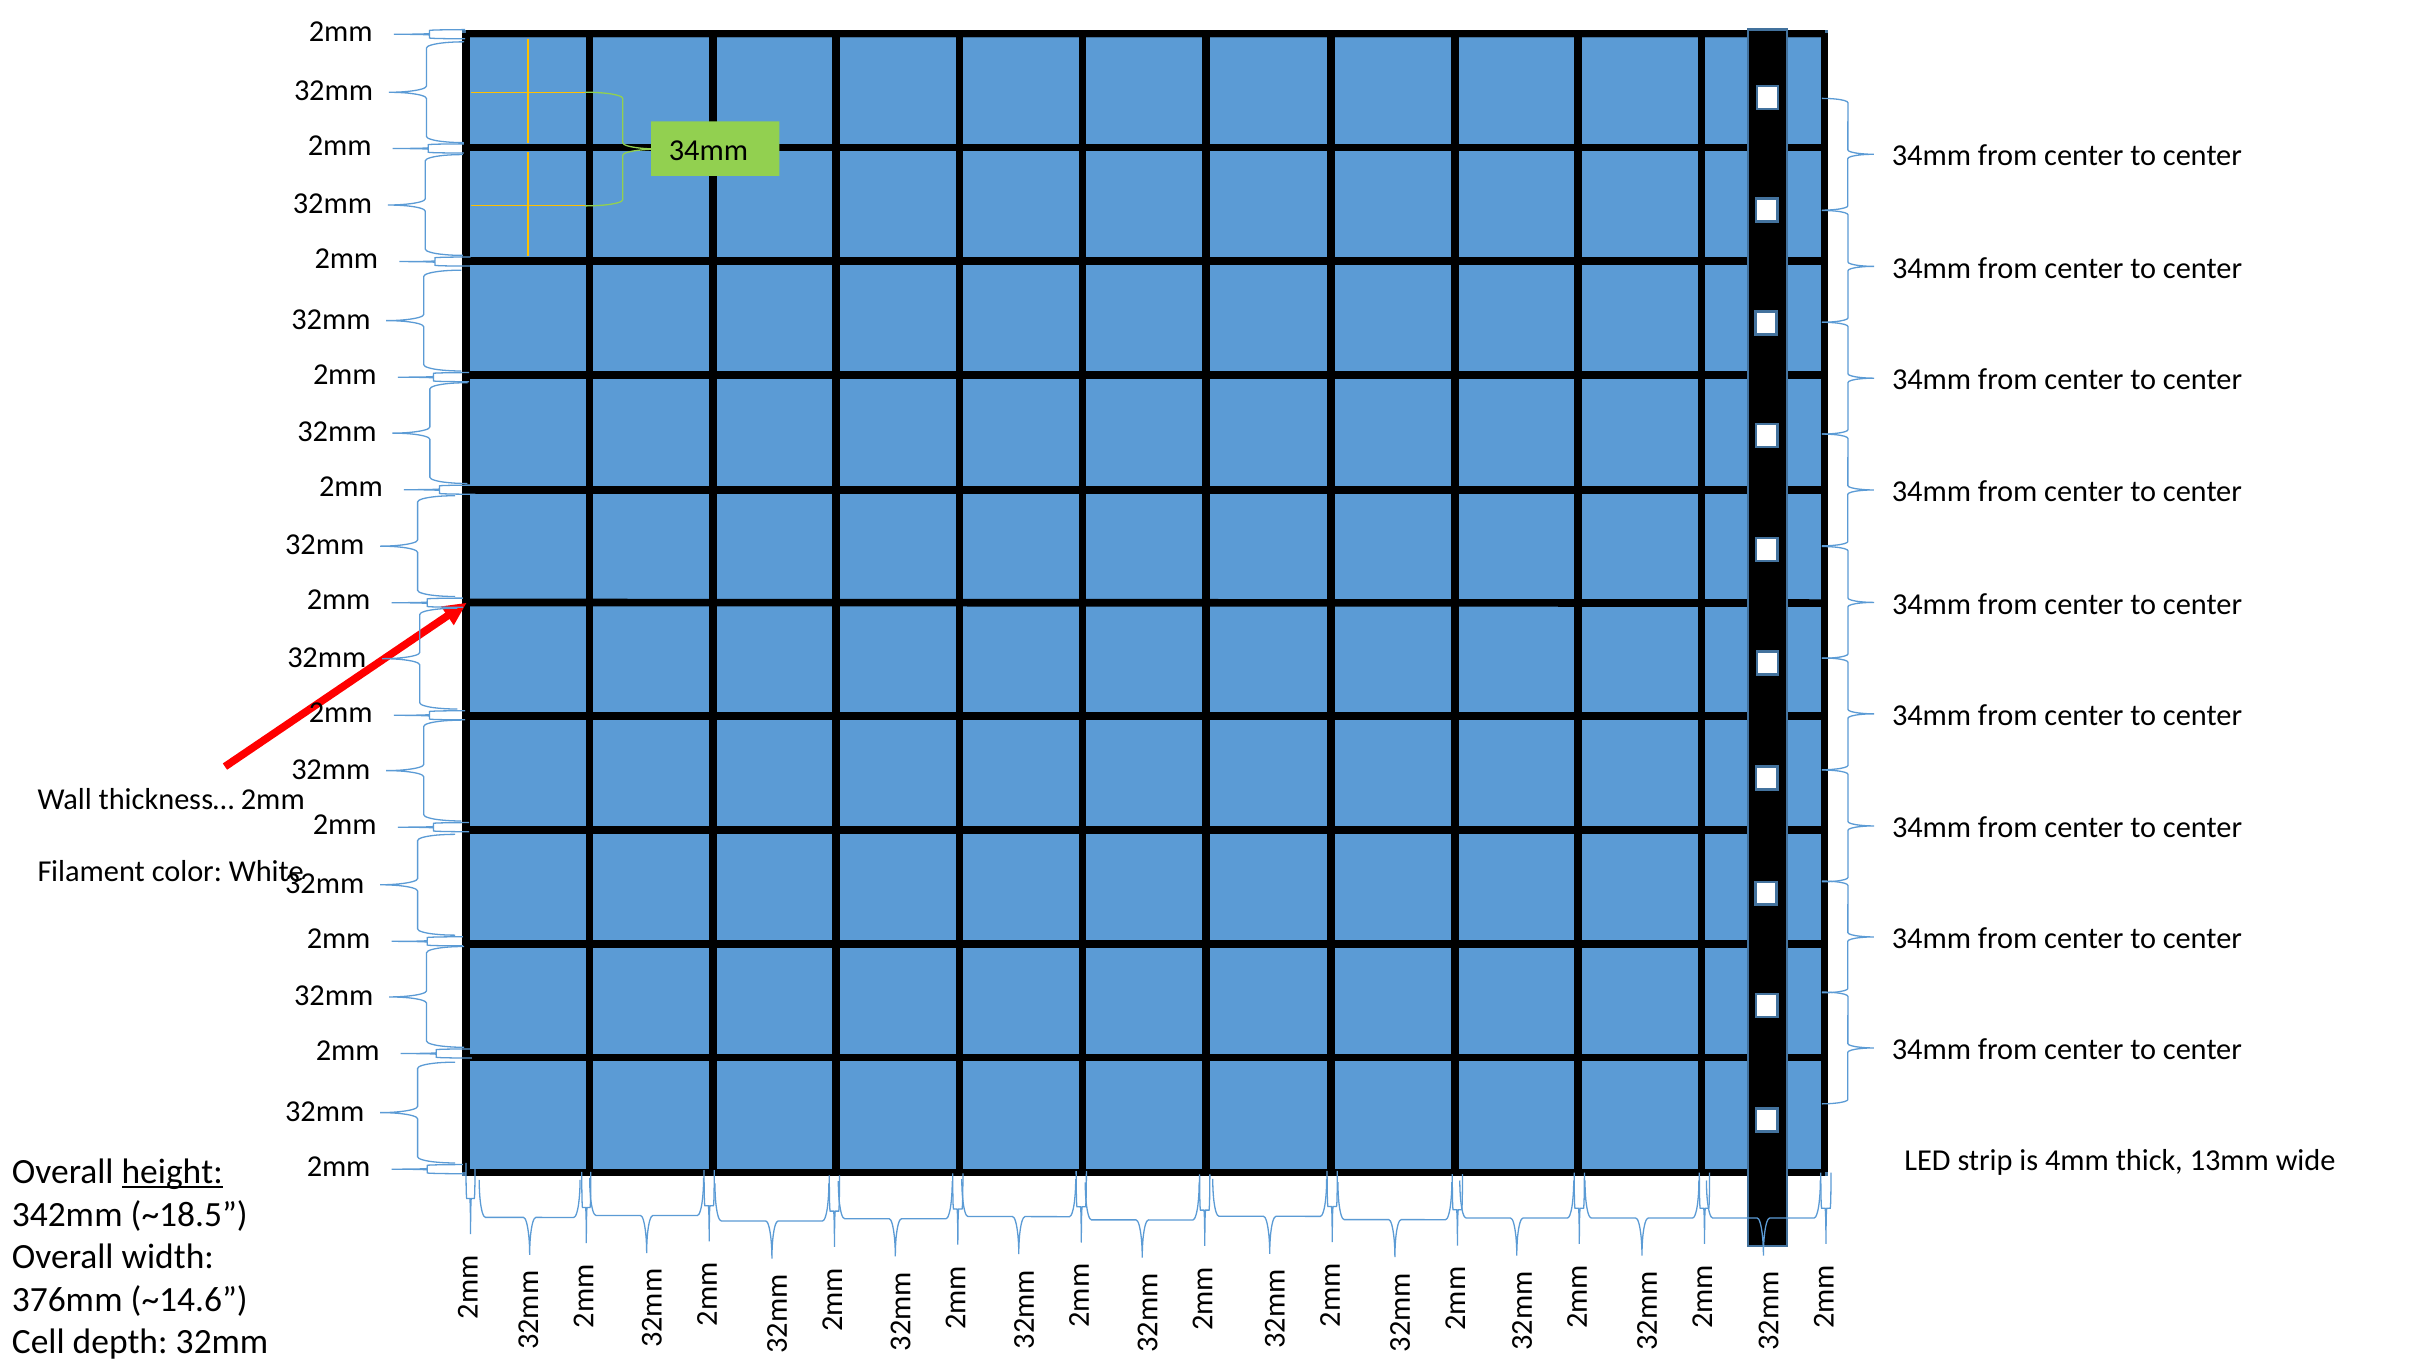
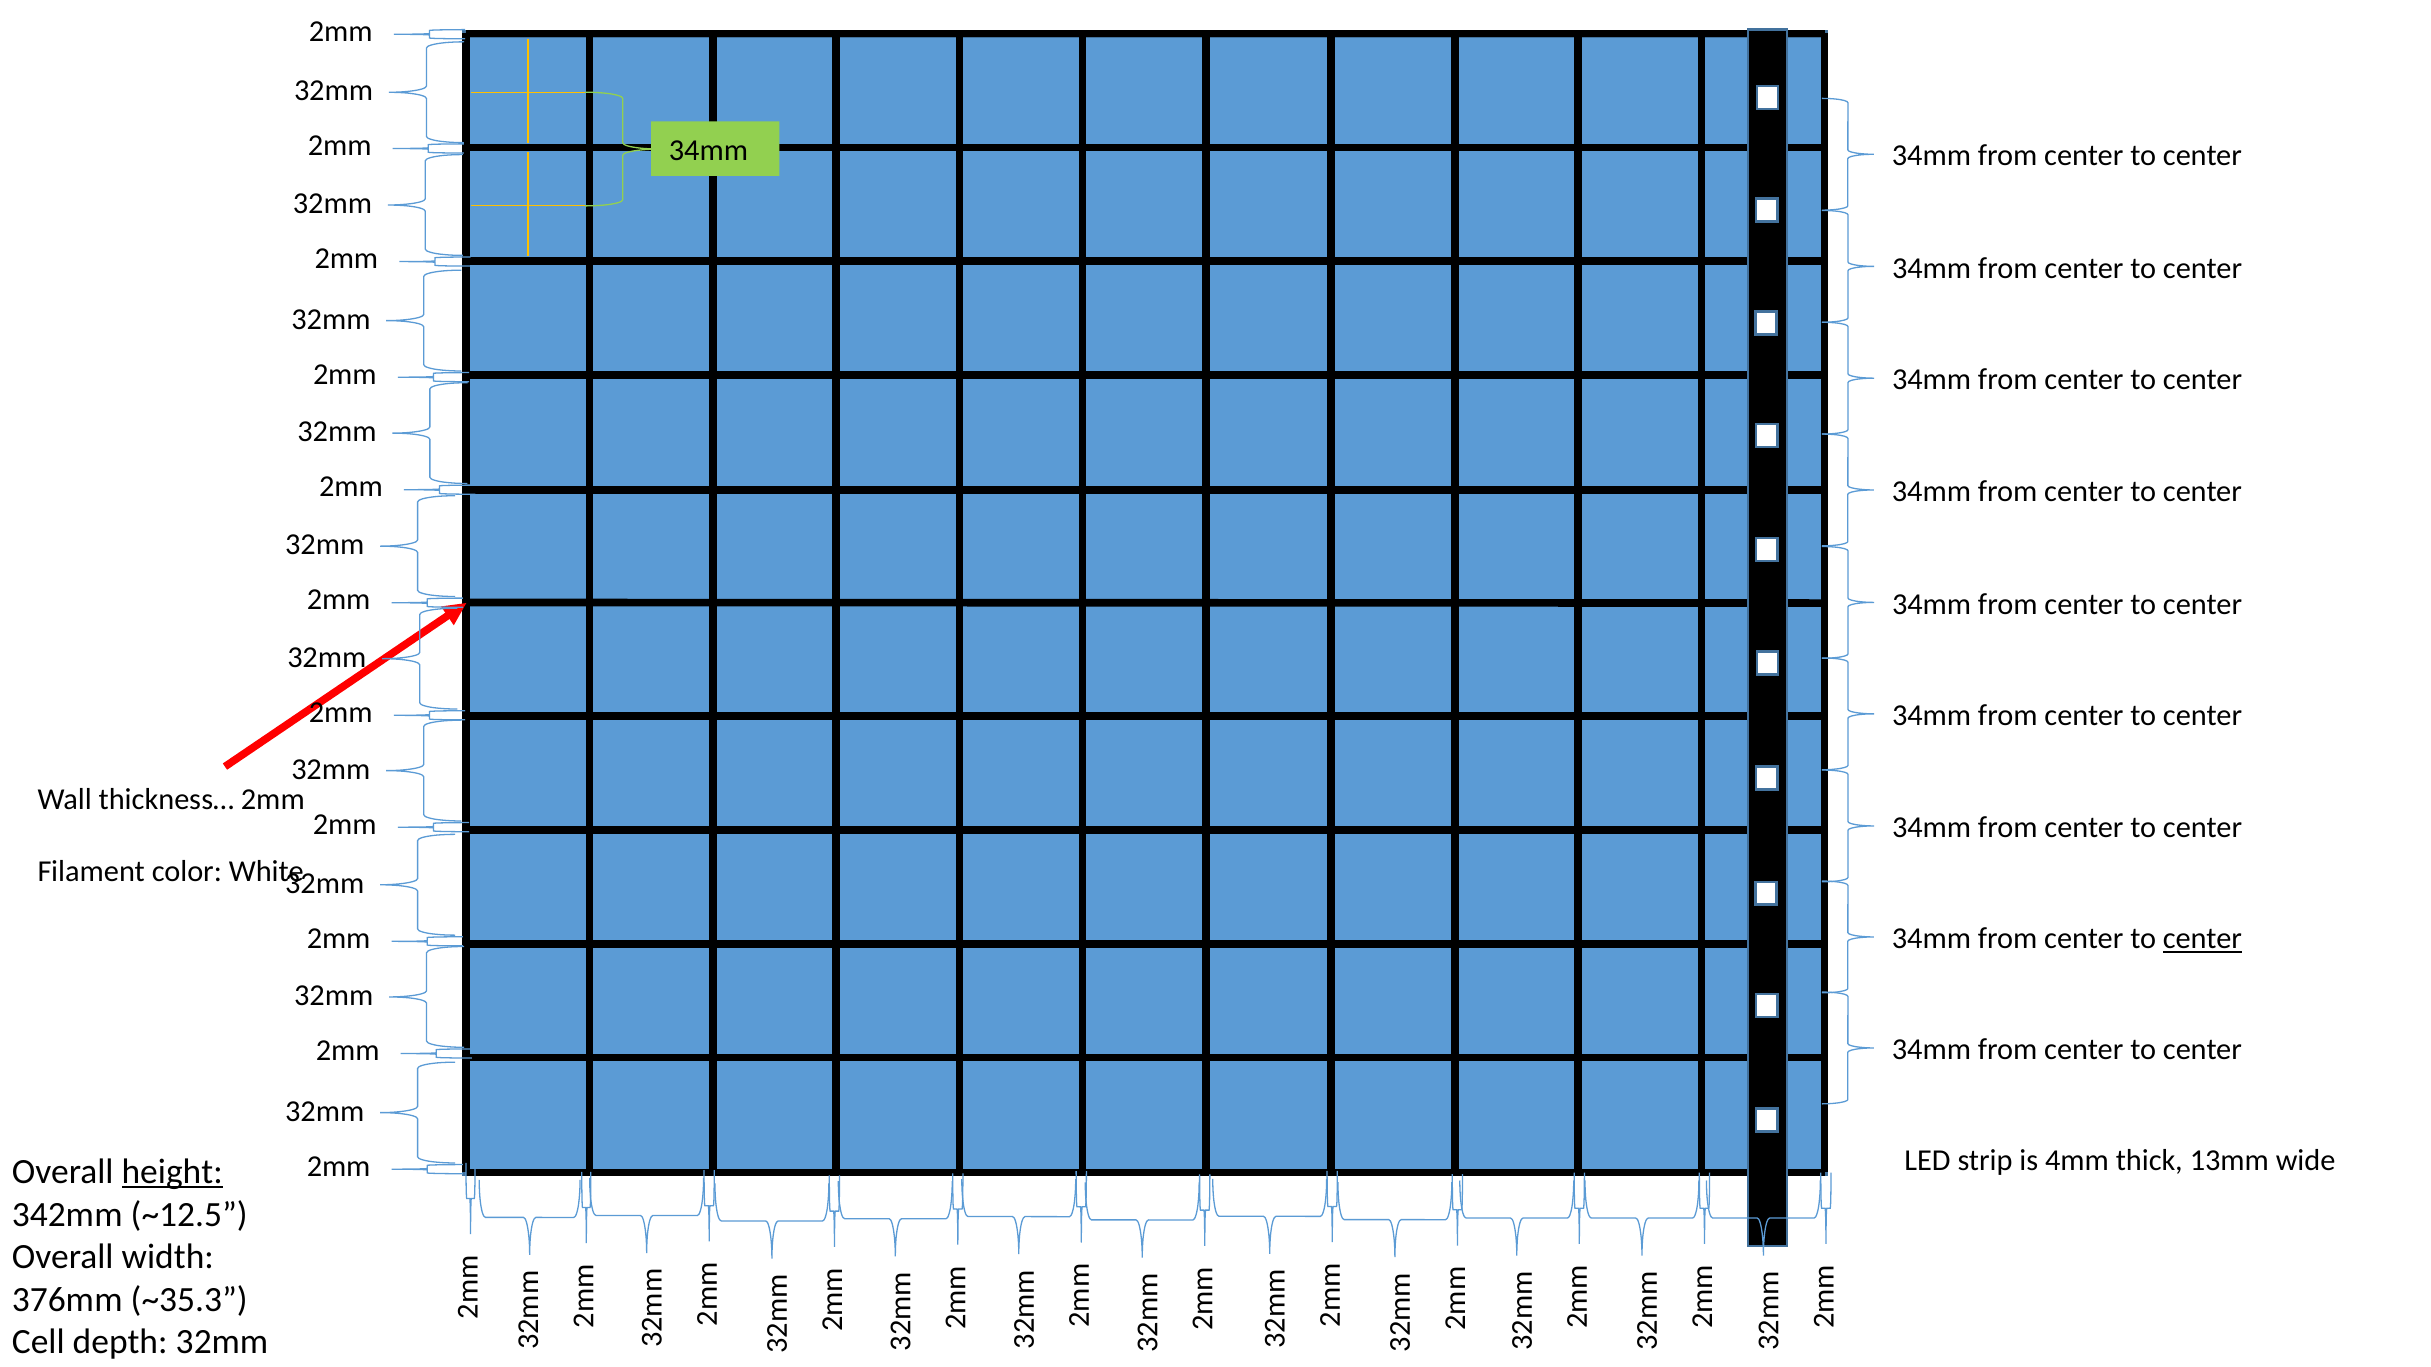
center at (2202, 939) underline: none -> present
~18.5: ~18.5 -> ~12.5
~14.6: ~14.6 -> ~35.3
